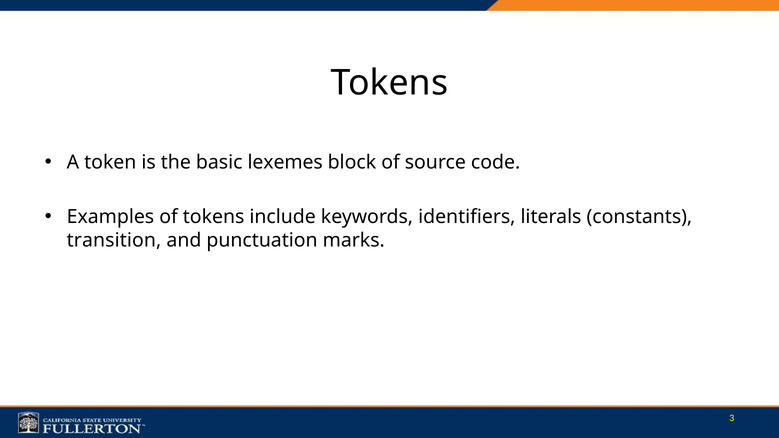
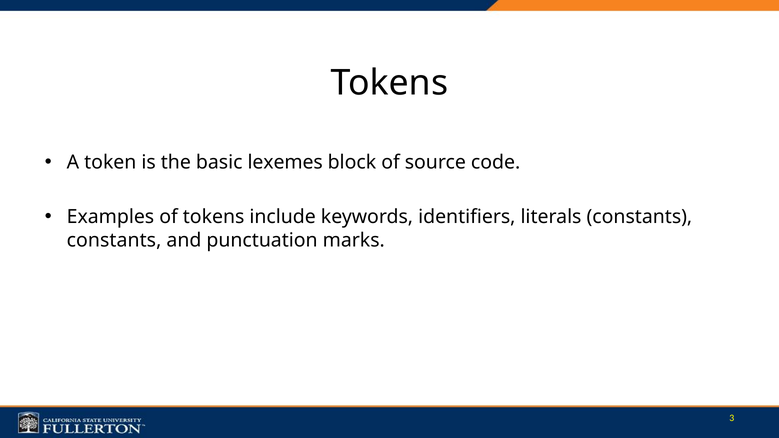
transition at (114, 240): transition -> constants
